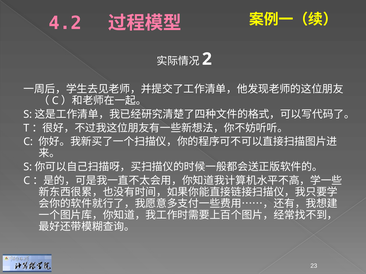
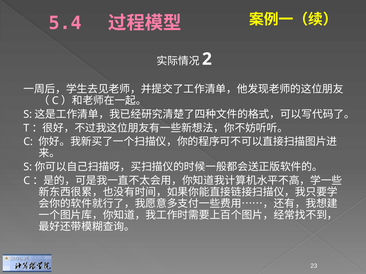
4.2: 4.2 -> 5.4
